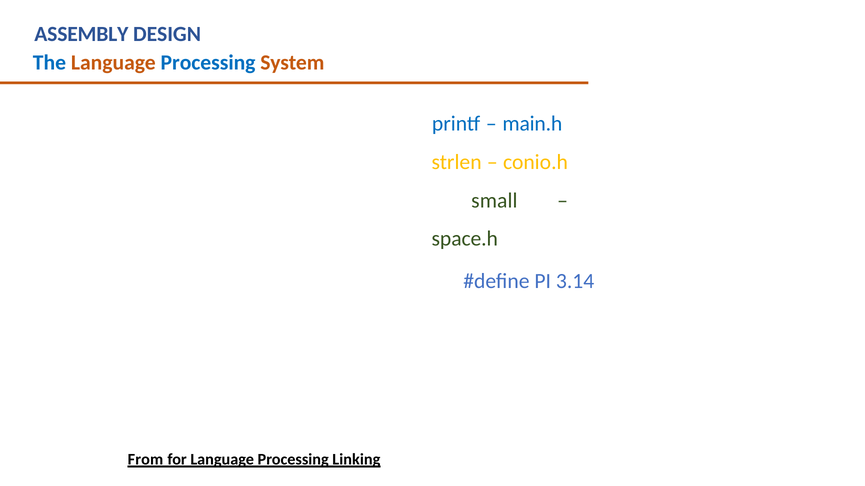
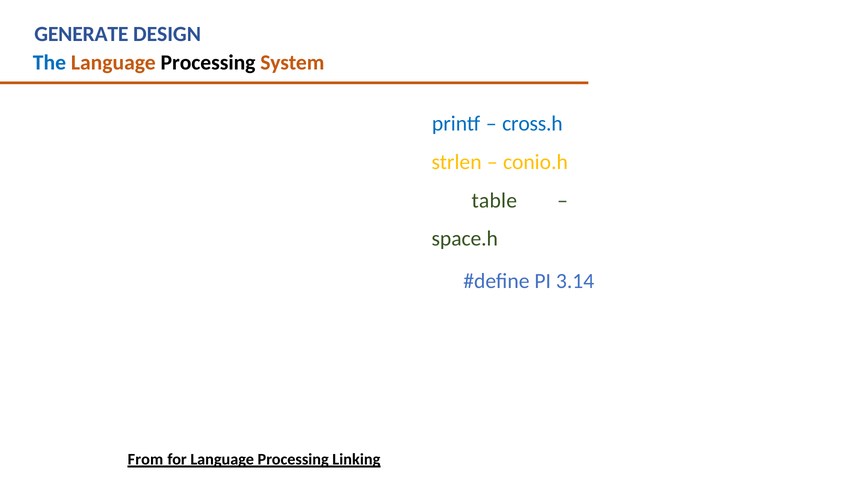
ASSEMBLY: ASSEMBLY -> GENERATE
Processing at (208, 63) colour: blue -> black
main.h: main.h -> cross.h
small: small -> table
